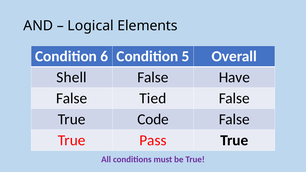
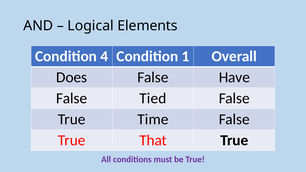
6: 6 -> 4
5: 5 -> 1
Shell: Shell -> Does
Code: Code -> Time
Pass: Pass -> That
